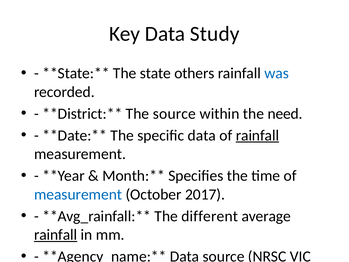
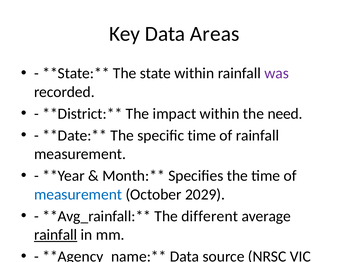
Study: Study -> Areas
state others: others -> within
was colour: blue -> purple
The source: source -> impact
specific data: data -> time
rainfall at (257, 135) underline: present -> none
2017: 2017 -> 2029
